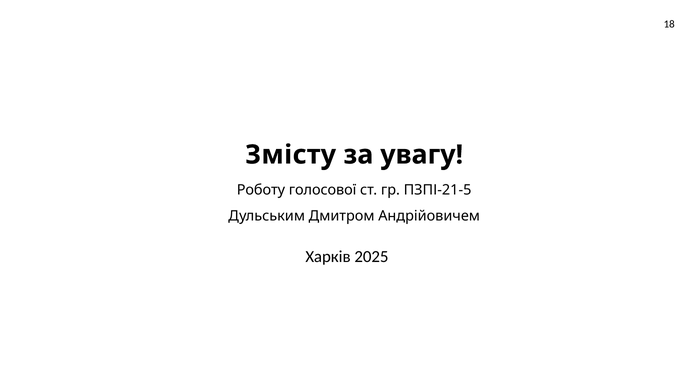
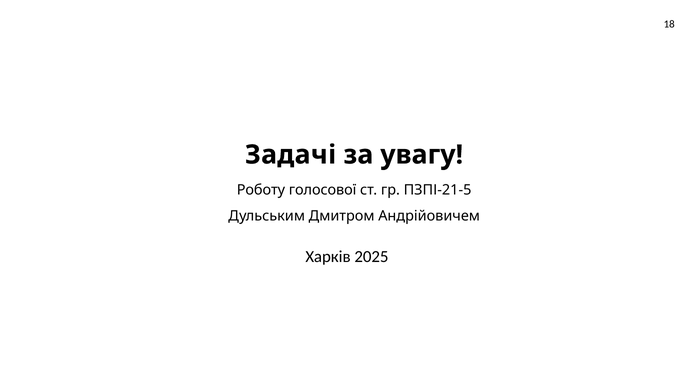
Змісту: Змісту -> Задачі
